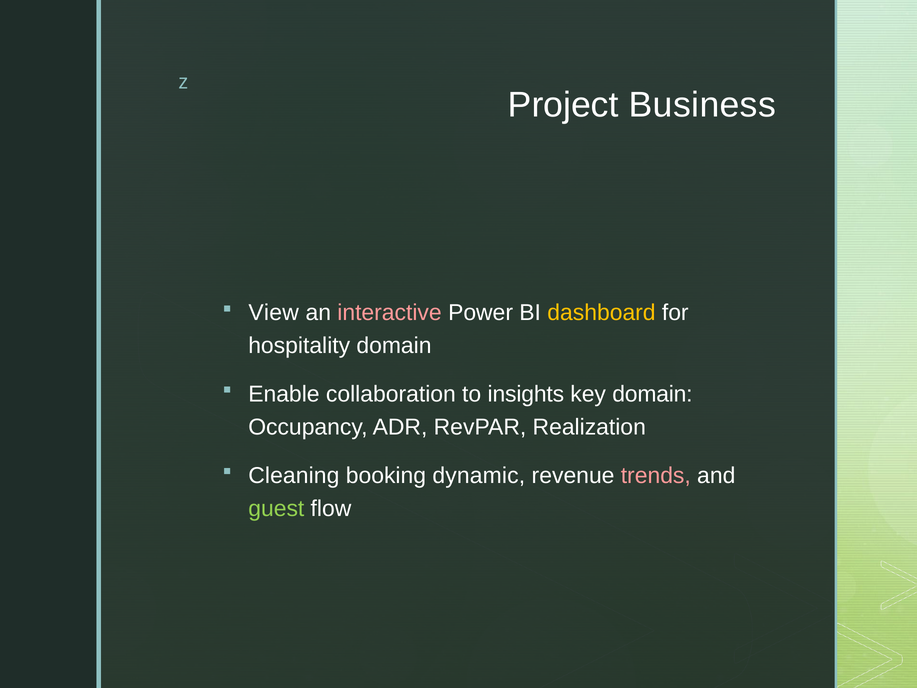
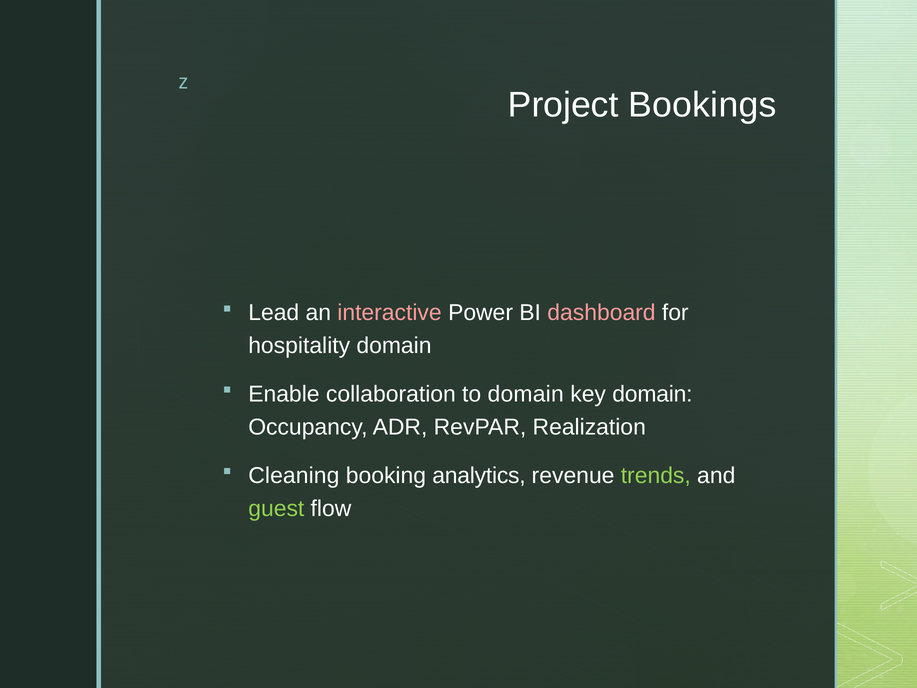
Business: Business -> Bookings
View: View -> Lead
dashboard colour: yellow -> pink
to insights: insights -> domain
dynamic: dynamic -> analytics
trends colour: pink -> light green
